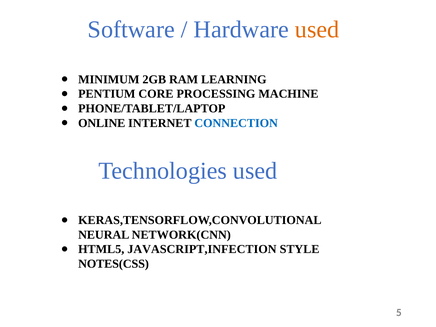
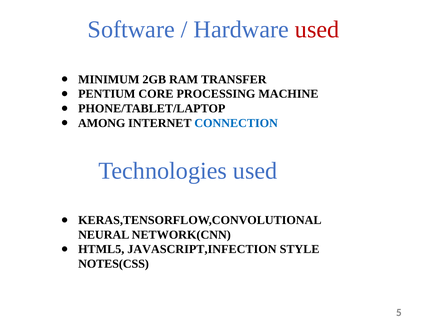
used at (317, 29) colour: orange -> red
LEARNING: LEARNING -> TRANSFER
ONLINE: ONLINE -> AMONG
